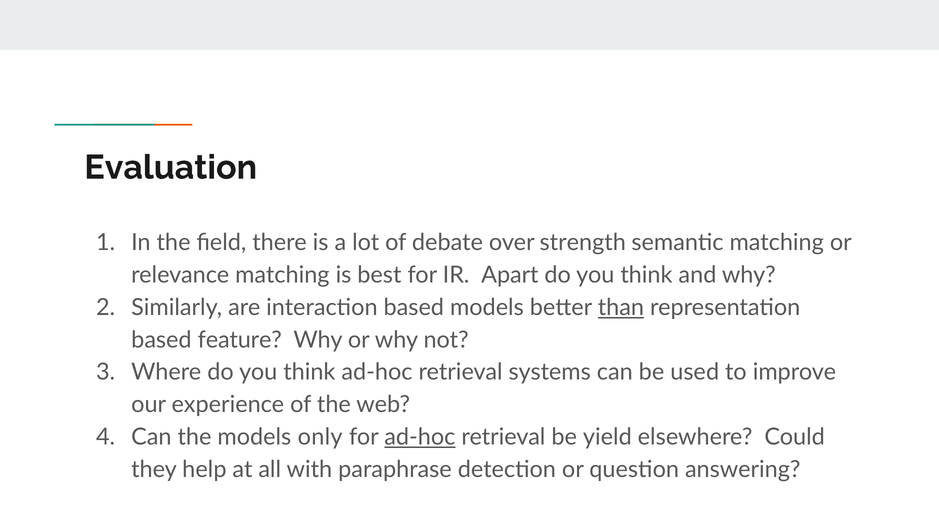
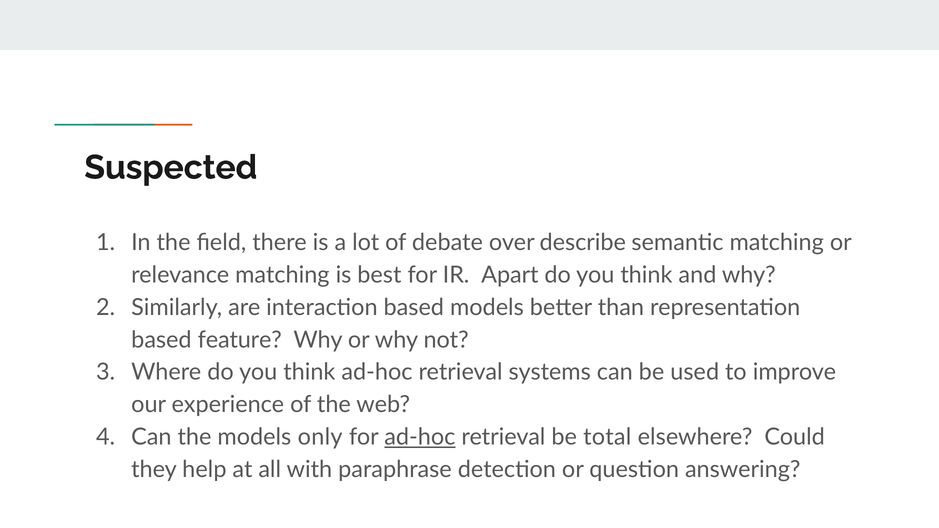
Evaluation: Evaluation -> Suspected
strength: strength -> describe
than underline: present -> none
yield: yield -> total
